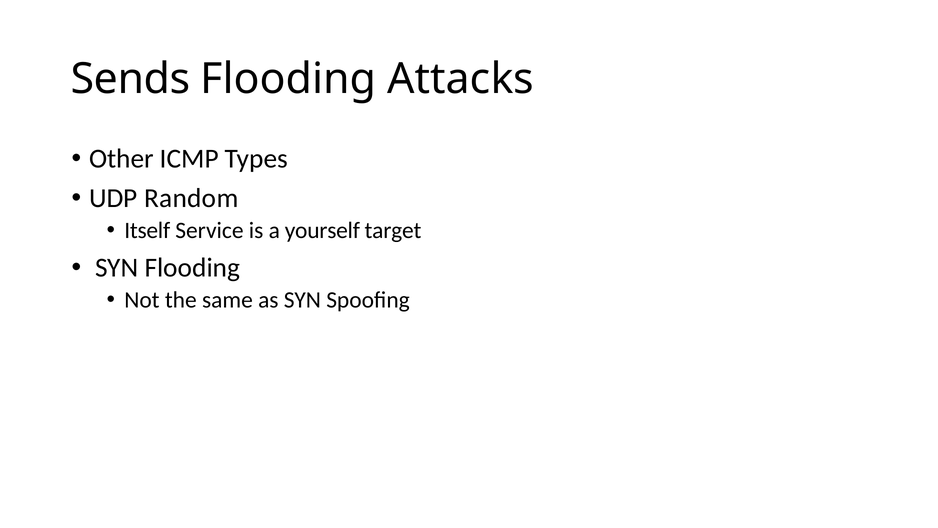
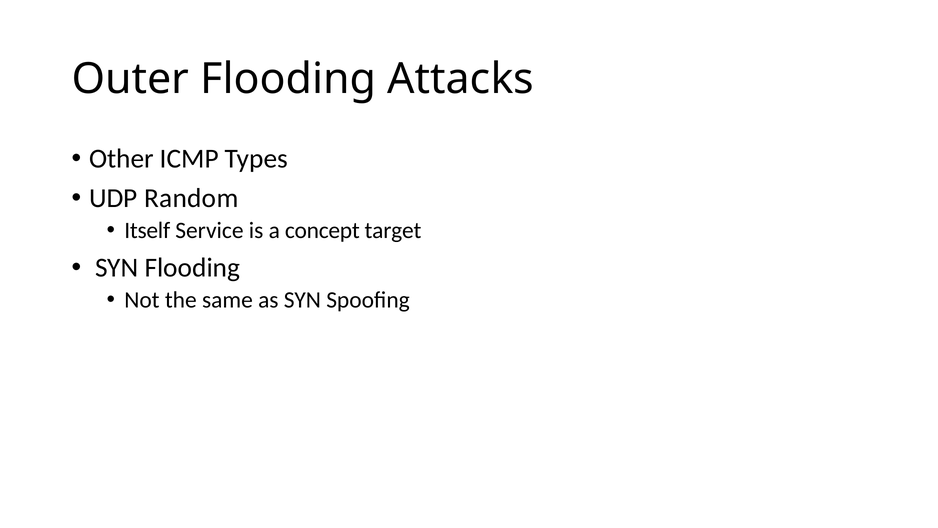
Sends: Sends -> Outer
yourself: yourself -> concept
